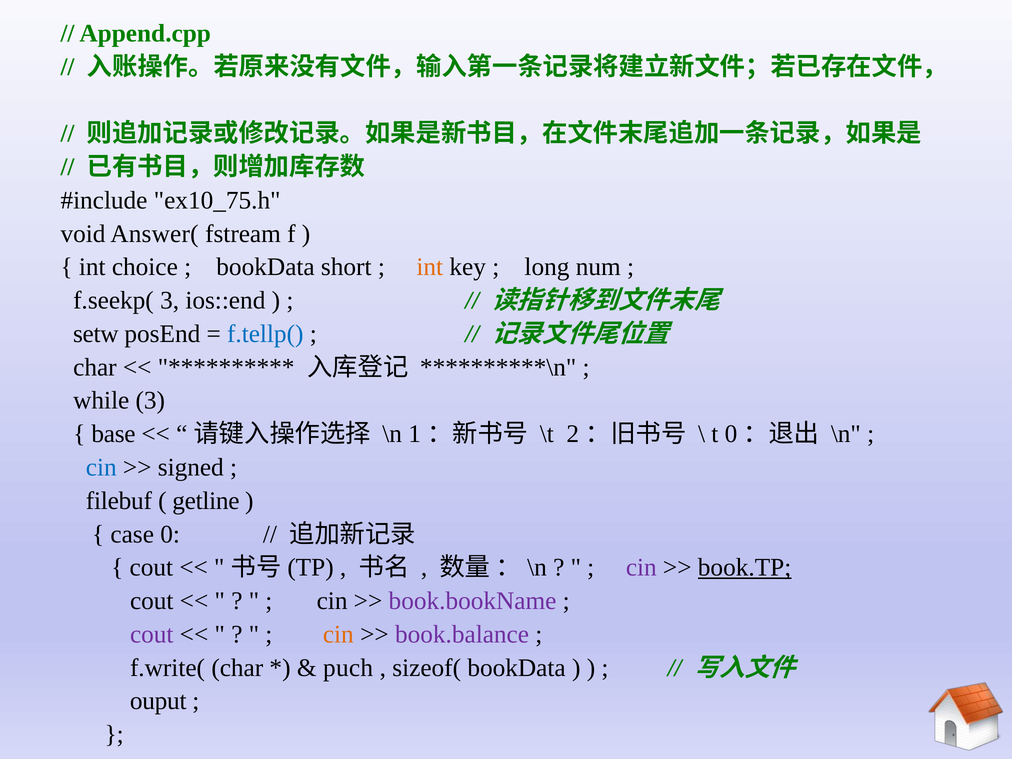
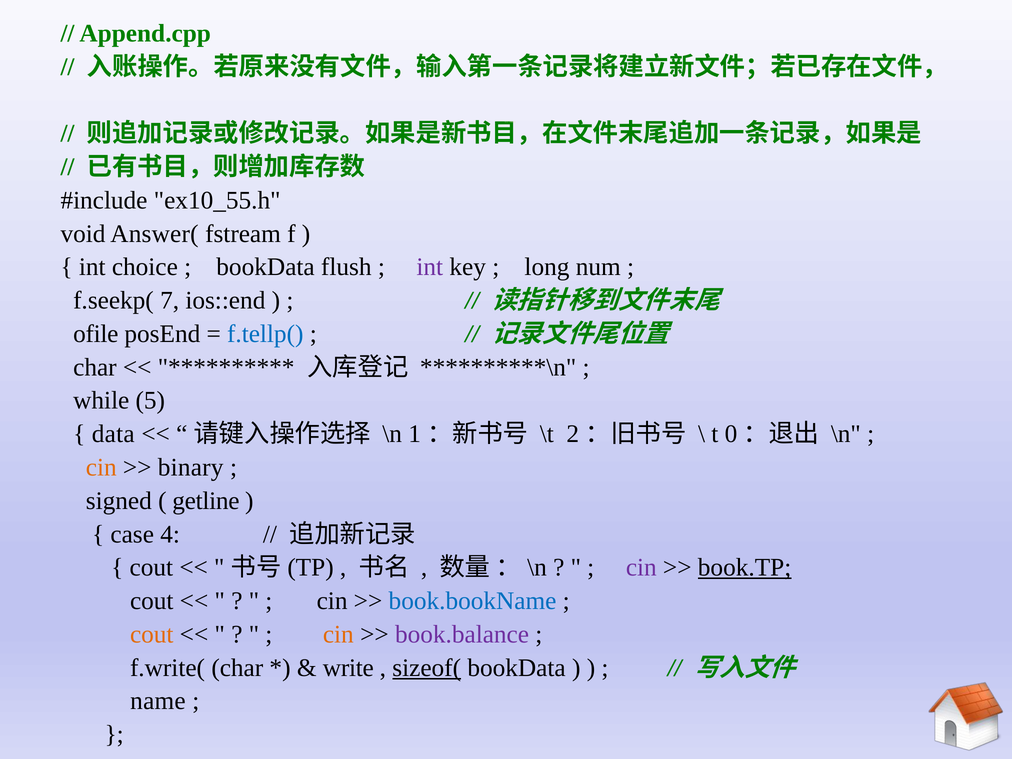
ex10_75.h: ex10_75.h -> ex10_55.h
short: short -> flush
int at (430, 267) colour: orange -> purple
f.seekp( 3: 3 -> 7
setw: setw -> ofile
while 3: 3 -> 5
base: base -> data
cin at (101, 467) colour: blue -> orange
signed: signed -> binary
filebuf: filebuf -> signed
0: 0 -> 4
book.bookName colour: purple -> blue
cout at (152, 634) colour: purple -> orange
puch: puch -> write
sizeof( underline: none -> present
ouput: ouput -> name
